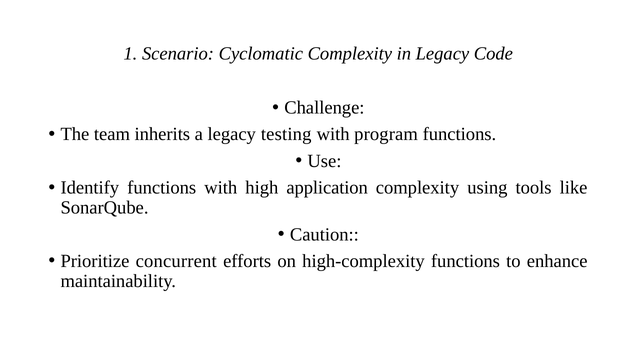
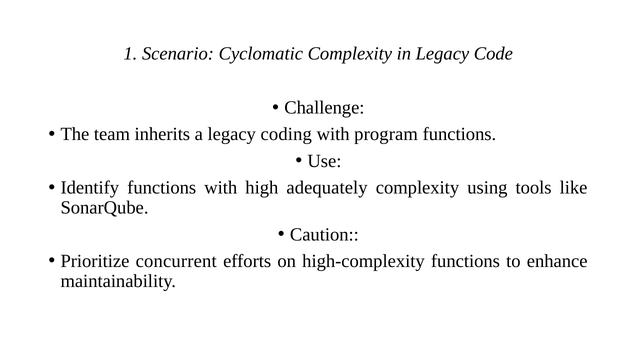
testing: testing -> coding
application: application -> adequately
